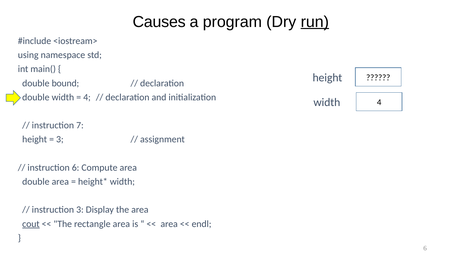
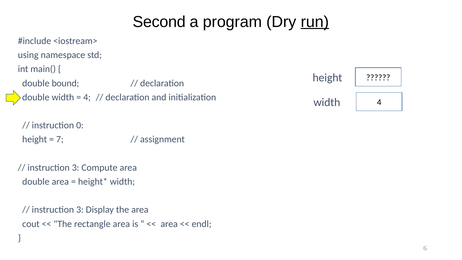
Causes: Causes -> Second
7: 7 -> 0
3 at (60, 139): 3 -> 7
6 at (76, 168): 6 -> 3
cout underline: present -> none
